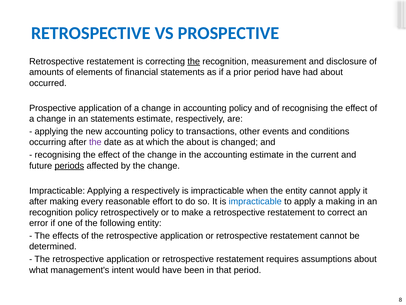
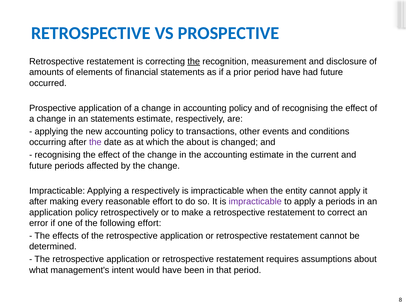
had about: about -> future
periods at (69, 165) underline: present -> none
impracticable at (255, 201) colour: blue -> purple
a making: making -> periods
recognition at (51, 212): recognition -> application
following entity: entity -> effort
